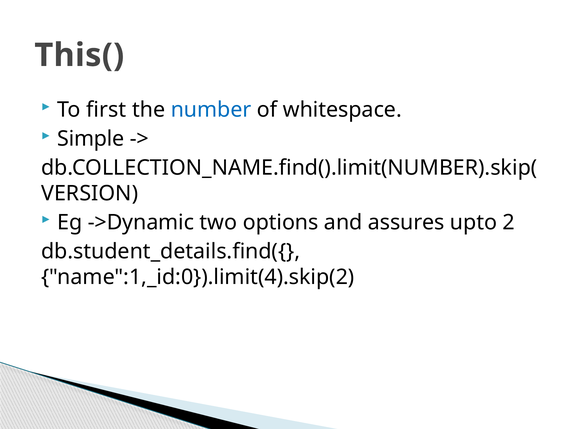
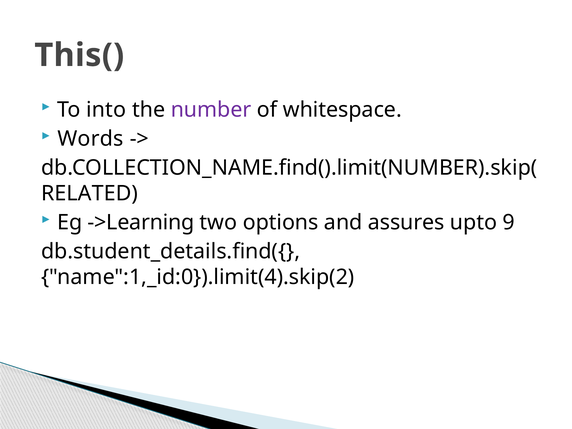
first: first -> into
number colour: blue -> purple
Simple: Simple -> Words
VERSION: VERSION -> RELATED
->Dynamic: ->Dynamic -> ->Learning
2: 2 -> 9
